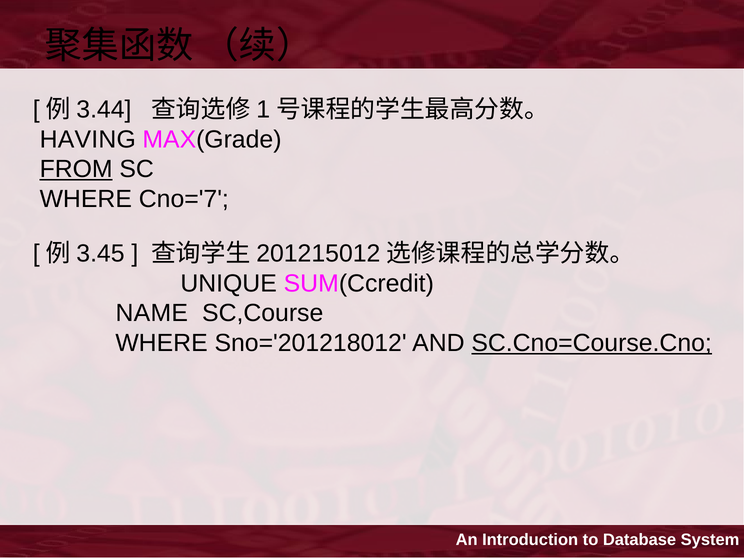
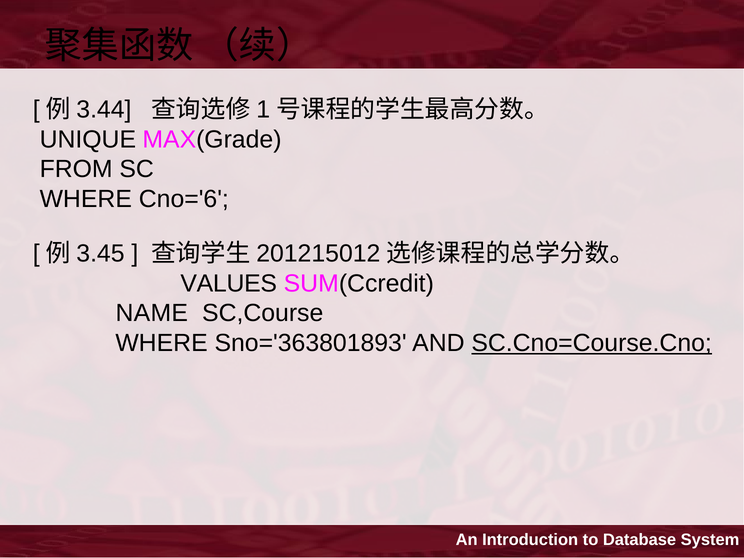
HAVING: HAVING -> UNIQUE
FROM underline: present -> none
Cno='7: Cno='7 -> Cno='6
UNIQUE: UNIQUE -> VALUES
Sno='201218012: Sno='201218012 -> Sno='363801893
